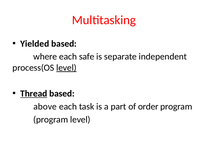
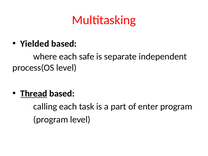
level at (66, 68) underline: present -> none
above: above -> calling
order: order -> enter
